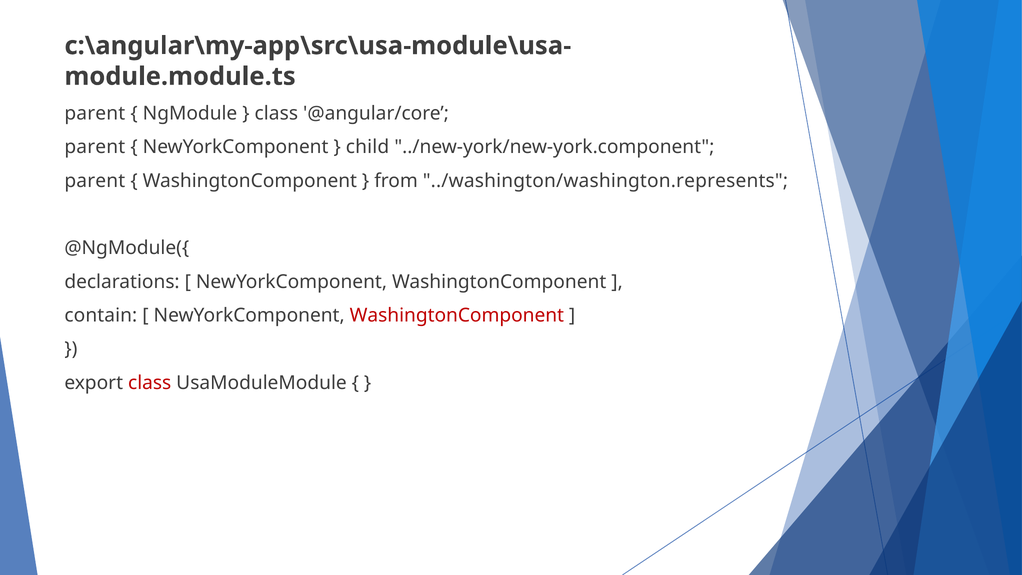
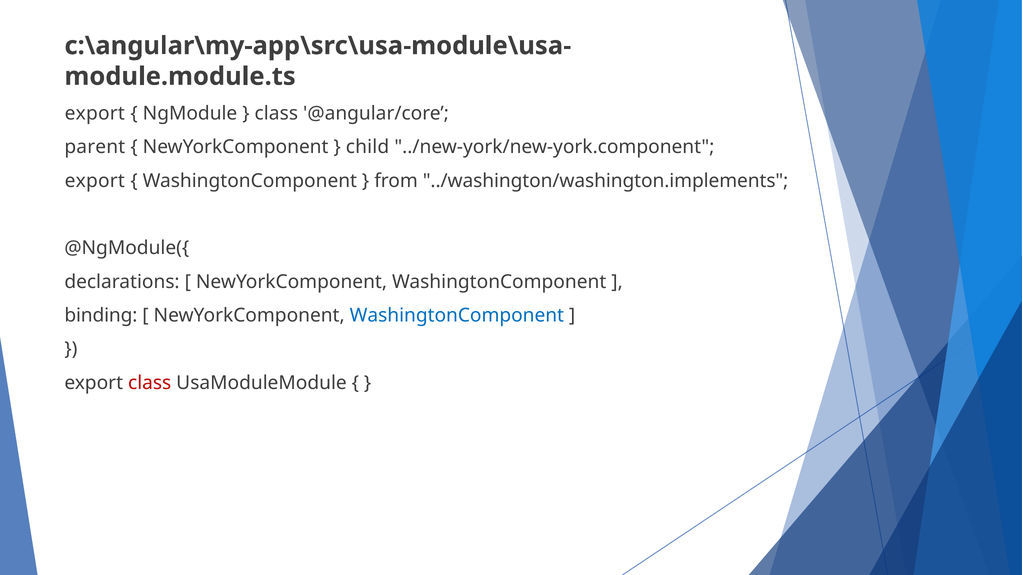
parent at (95, 113): parent -> export
parent at (95, 181): parent -> export
../washington/washington.represents: ../washington/washington.represents -> ../washington/washington.implements
contain: contain -> binding
WashingtonComponent at (457, 315) colour: red -> blue
